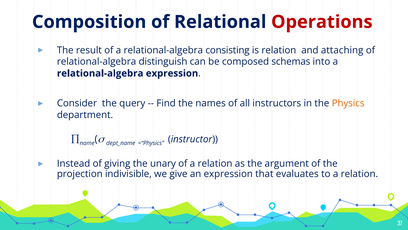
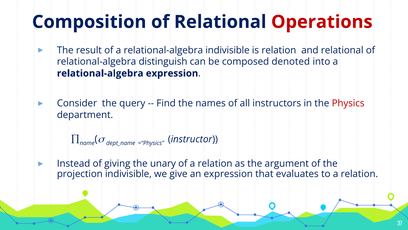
relational-algebra consisting: consisting -> indivisible
and attaching: attaching -> relational
schemas: schemas -> denoted
Physics colour: orange -> red
